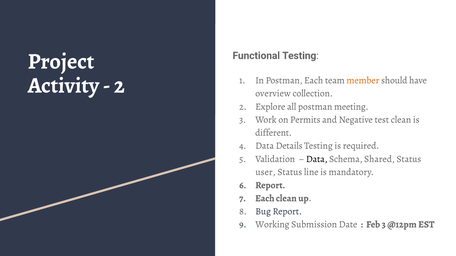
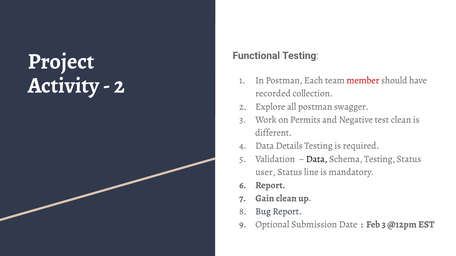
member colour: orange -> red
overview: overview -> recorded
meeting: meeting -> swagger
Schema Shared: Shared -> Testing
Each at (265, 199): Each -> Gain
Working: Working -> Optional
